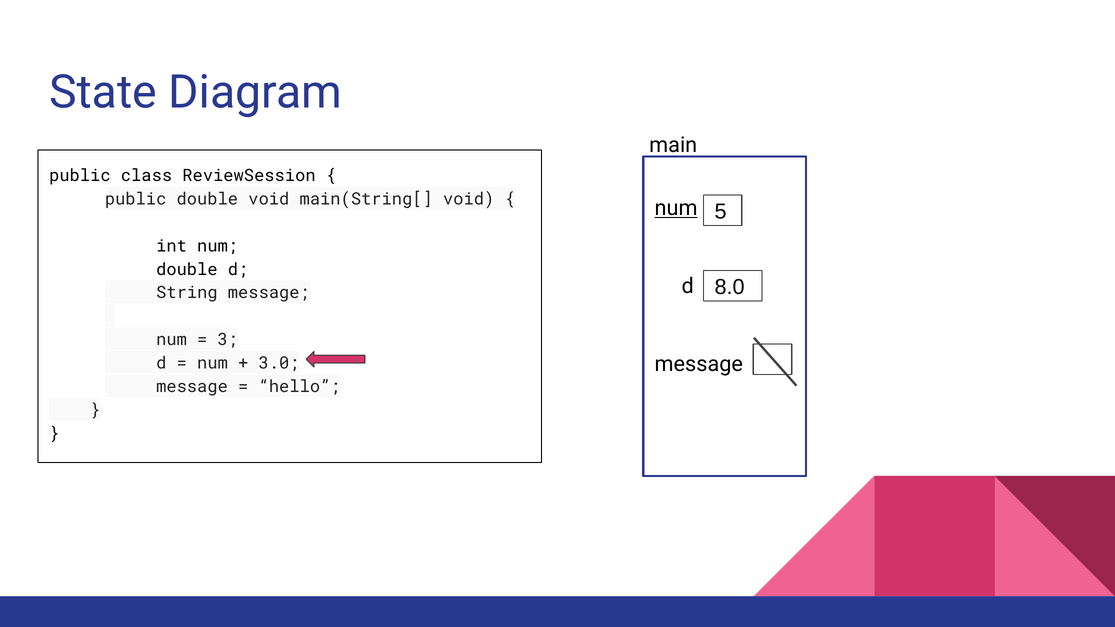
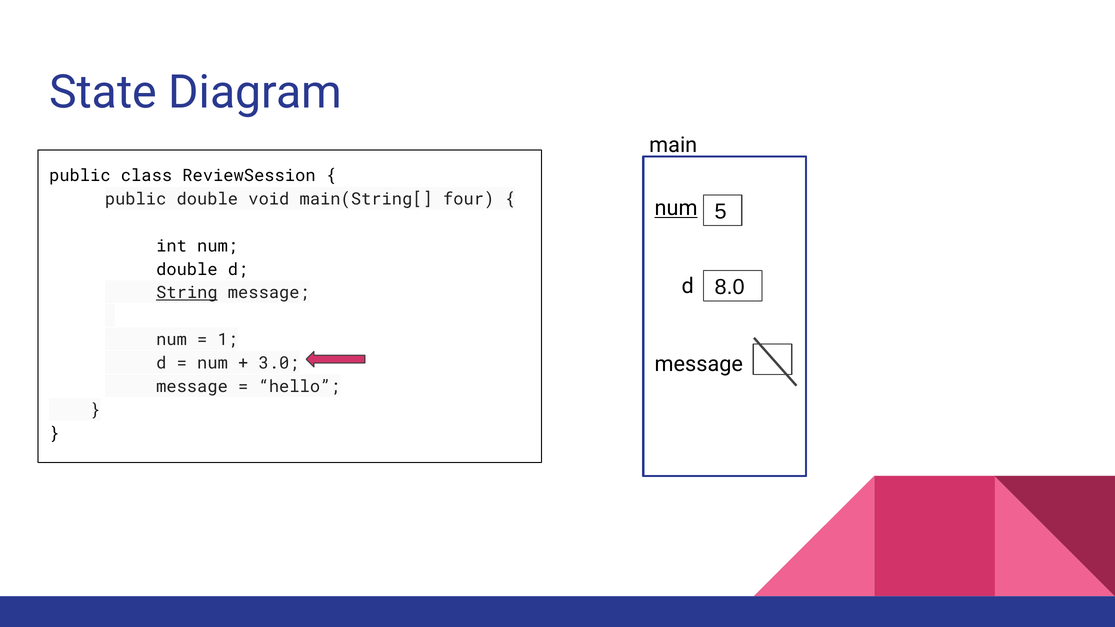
main(String[ void: void -> four
String underline: none -> present
3: 3 -> 1
